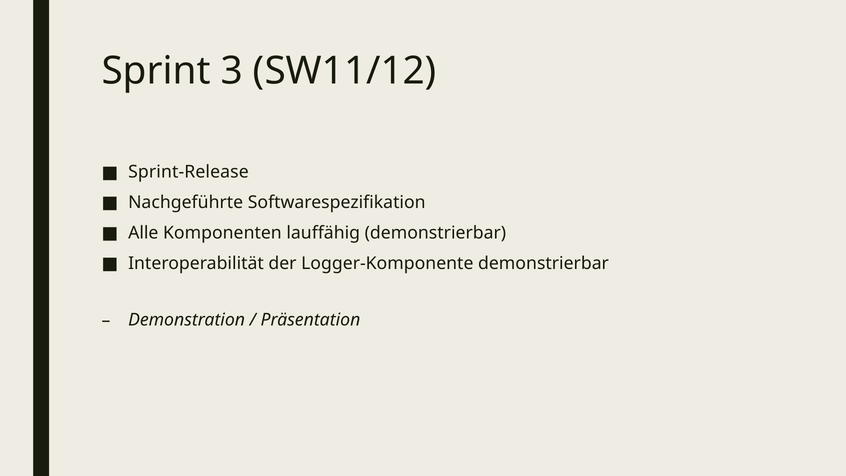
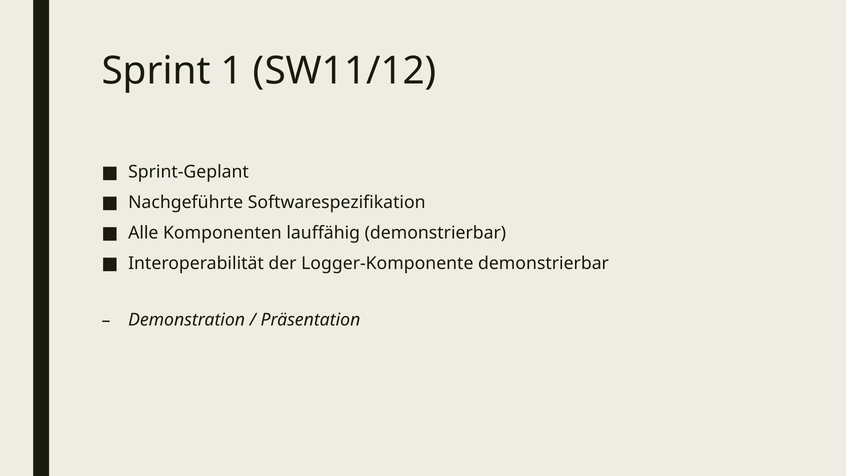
3: 3 -> 1
Sprint-Release: Sprint-Release -> Sprint-Geplant
